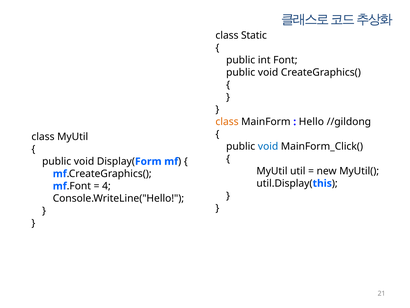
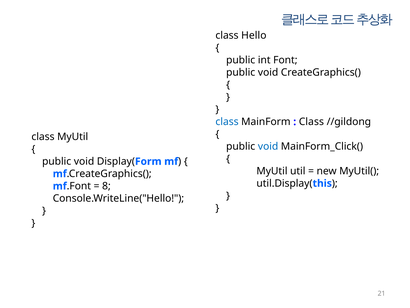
Static: Static -> Hello
class at (227, 122) colour: orange -> blue
Hello at (311, 122): Hello -> Class
4: 4 -> 8
